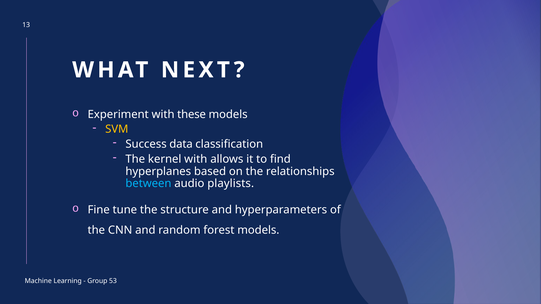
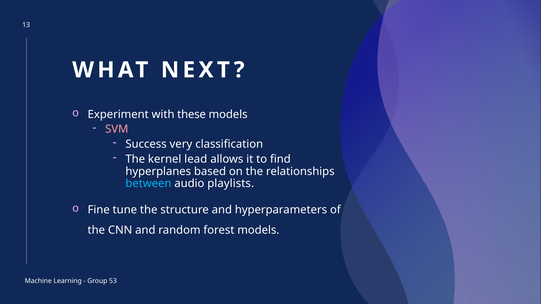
SVM colour: yellow -> pink
data: data -> very
kernel with: with -> lead
